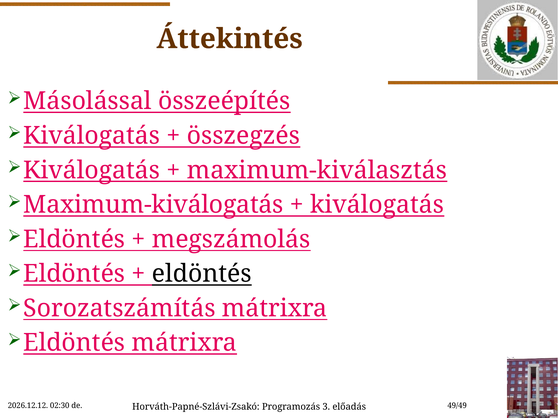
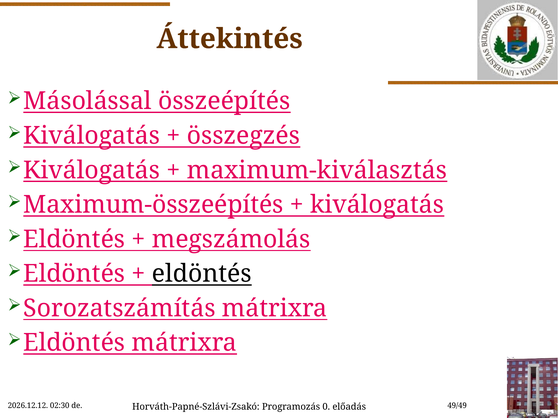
Maximum-kiválogatás: Maximum-kiválogatás -> Maximum-összeépítés
3: 3 -> 0
